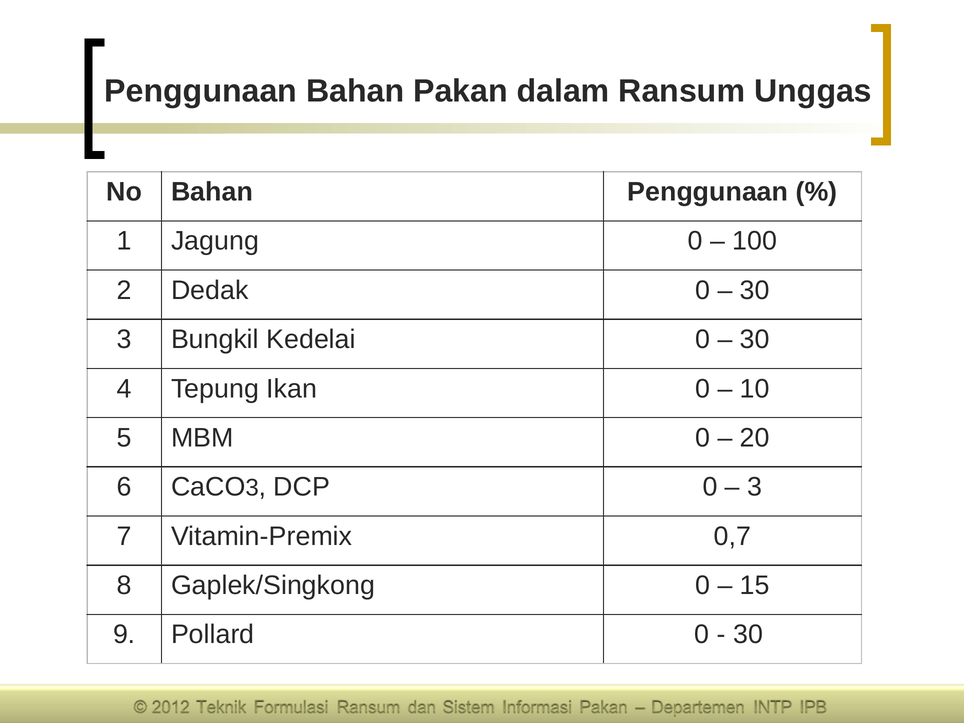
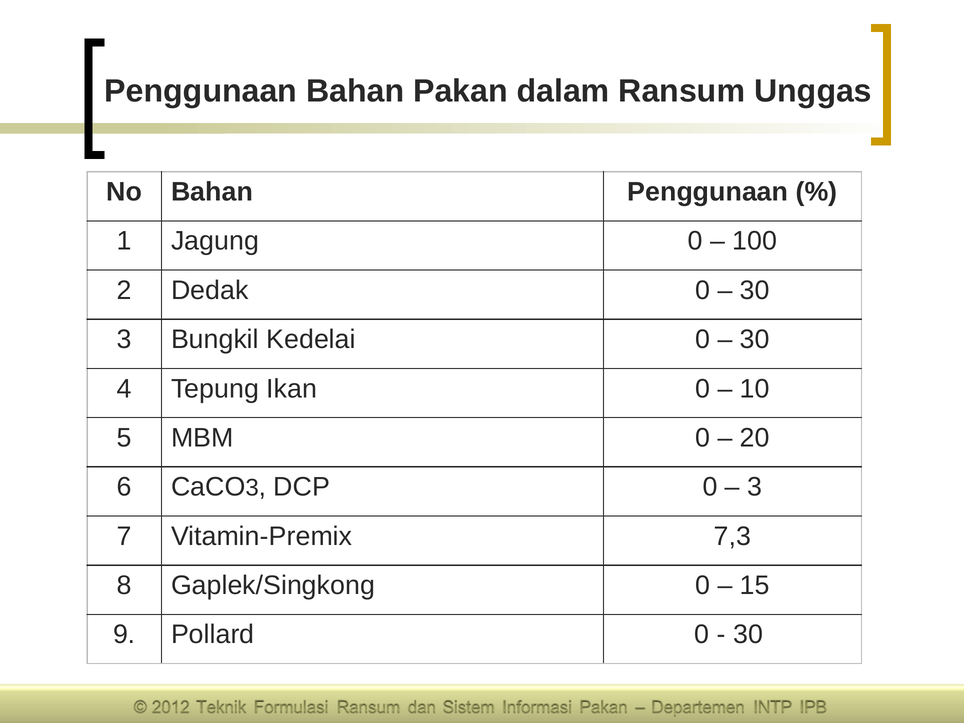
0,7: 0,7 -> 7,3
